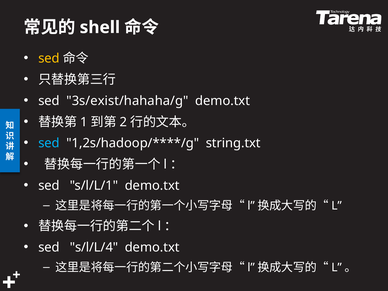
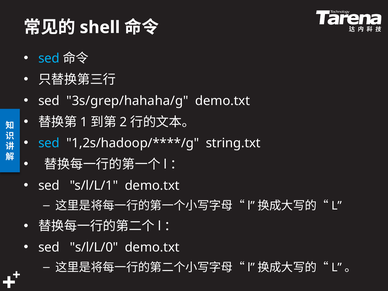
sed at (49, 58) colour: yellow -> light blue
3s/exist/hahaha/g: 3s/exist/hahaha/g -> 3s/grep/hahaha/g
s/l/L/4: s/l/L/4 -> s/l/L/0
